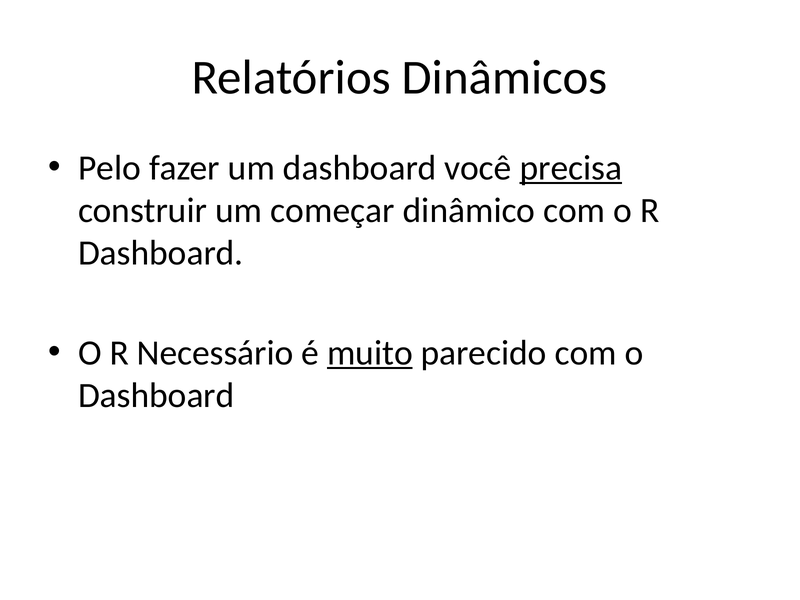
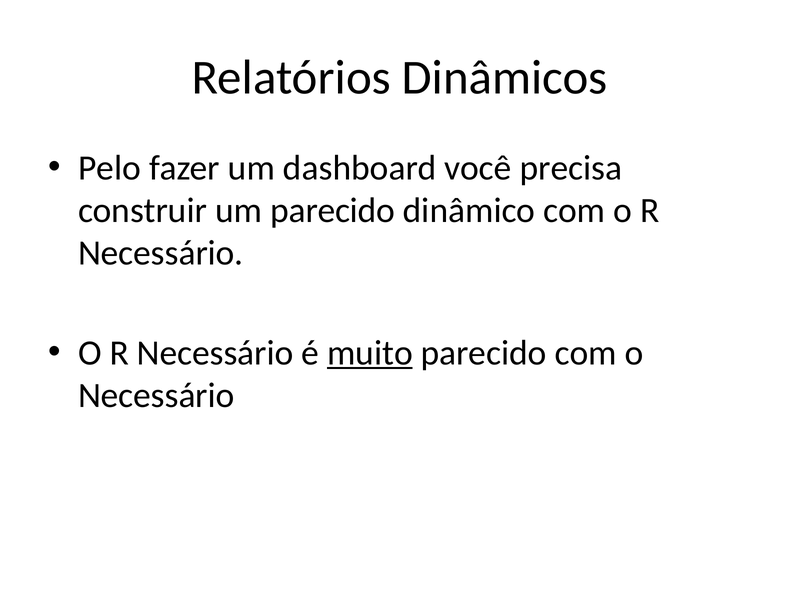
precisa underline: present -> none
um começar: começar -> parecido
Dashboard at (161, 253): Dashboard -> Necessário
Dashboard at (156, 395): Dashboard -> Necessário
